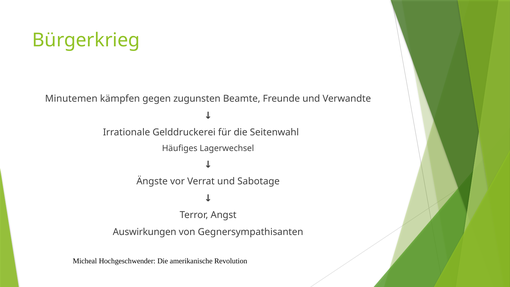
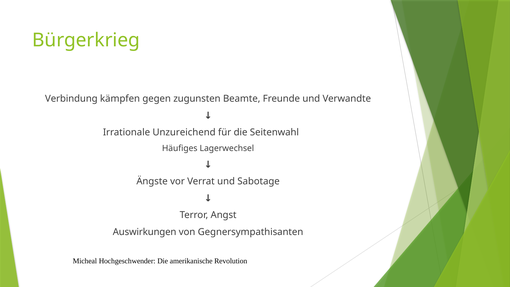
Minutemen: Minutemen -> Verbindung
Gelddruckerei: Gelddruckerei -> Unzureichend
